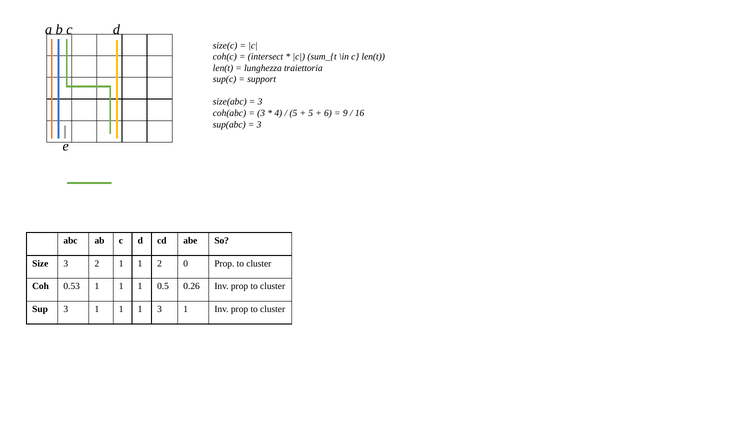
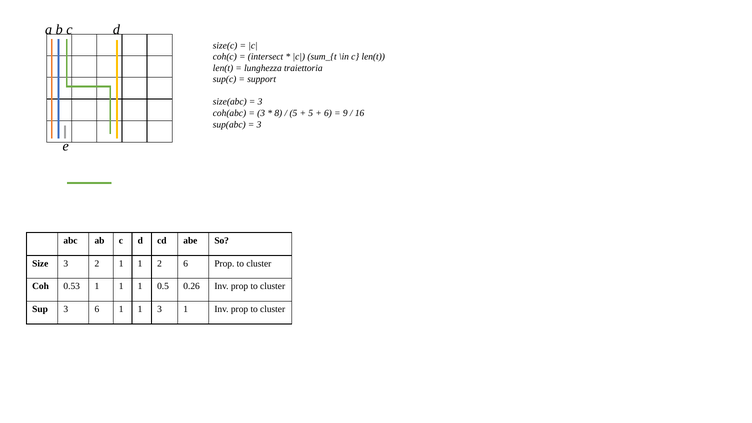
4: 4 -> 8
2 0: 0 -> 6
Sup 3 1: 1 -> 6
